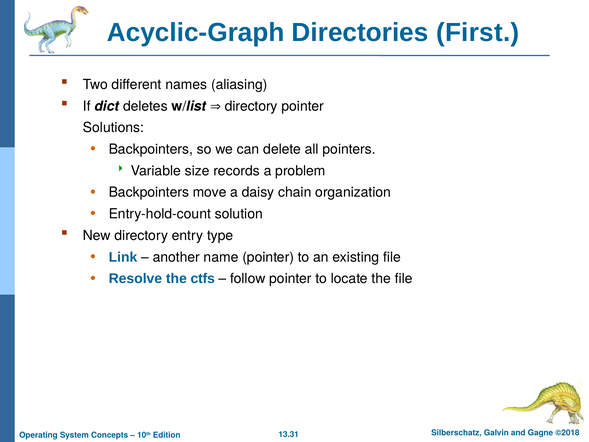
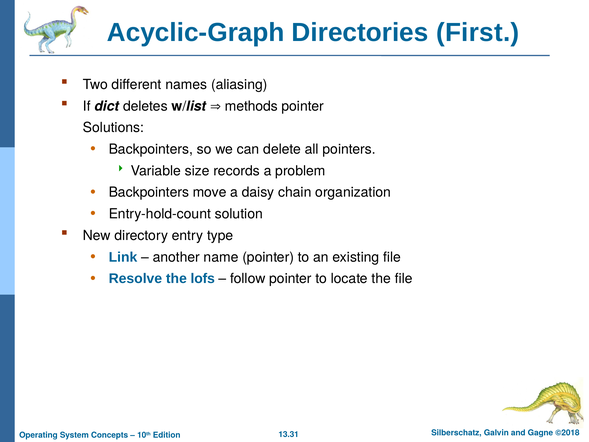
directory at (251, 106): directory -> methods
ctfs: ctfs -> lofs
